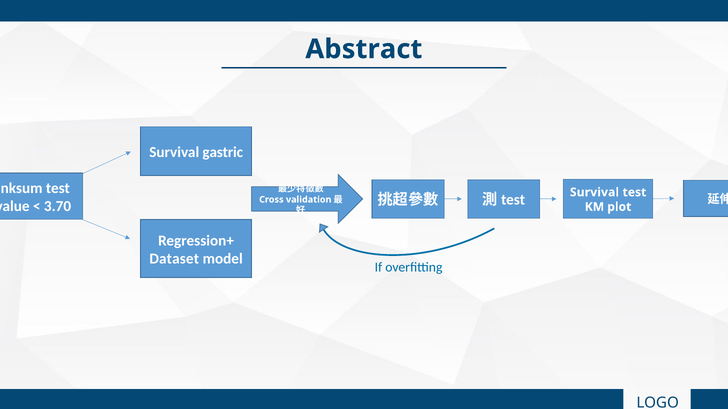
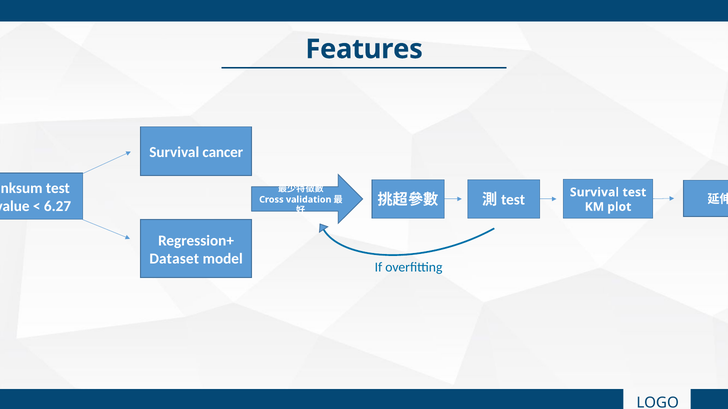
Abstract: Abstract -> Features
gastric: gastric -> cancer
3.70: 3.70 -> 6.27
